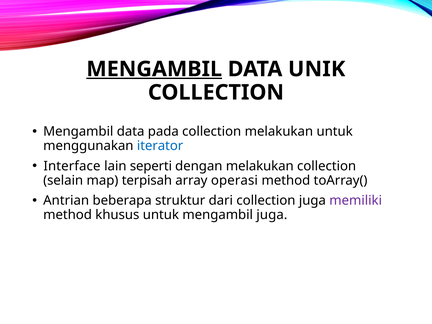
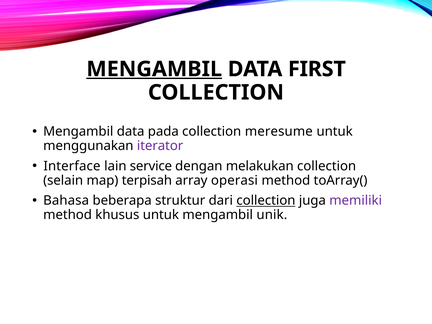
UNIK: UNIK -> FIRST
collection melakukan: melakukan -> meresume
iterator colour: blue -> purple
seperti: seperti -> service
Antrian: Antrian -> Bahasa
collection at (266, 201) underline: none -> present
mengambil juga: juga -> unik
